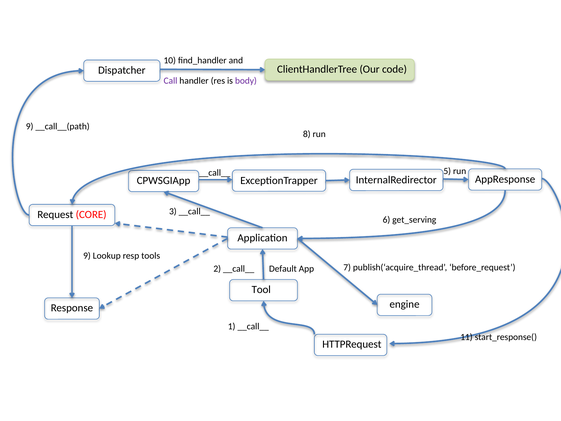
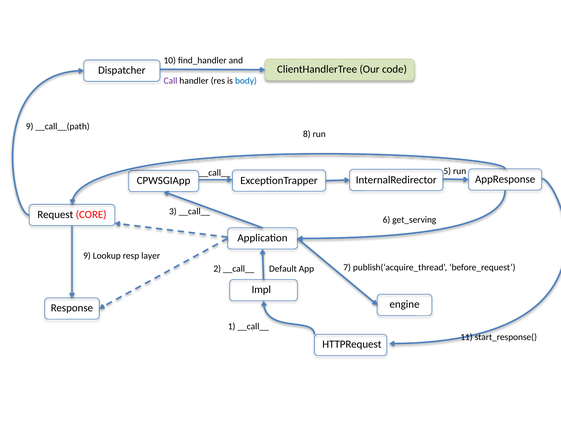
body colour: purple -> blue
tools: tools -> layer
Tool: Tool -> Impl
